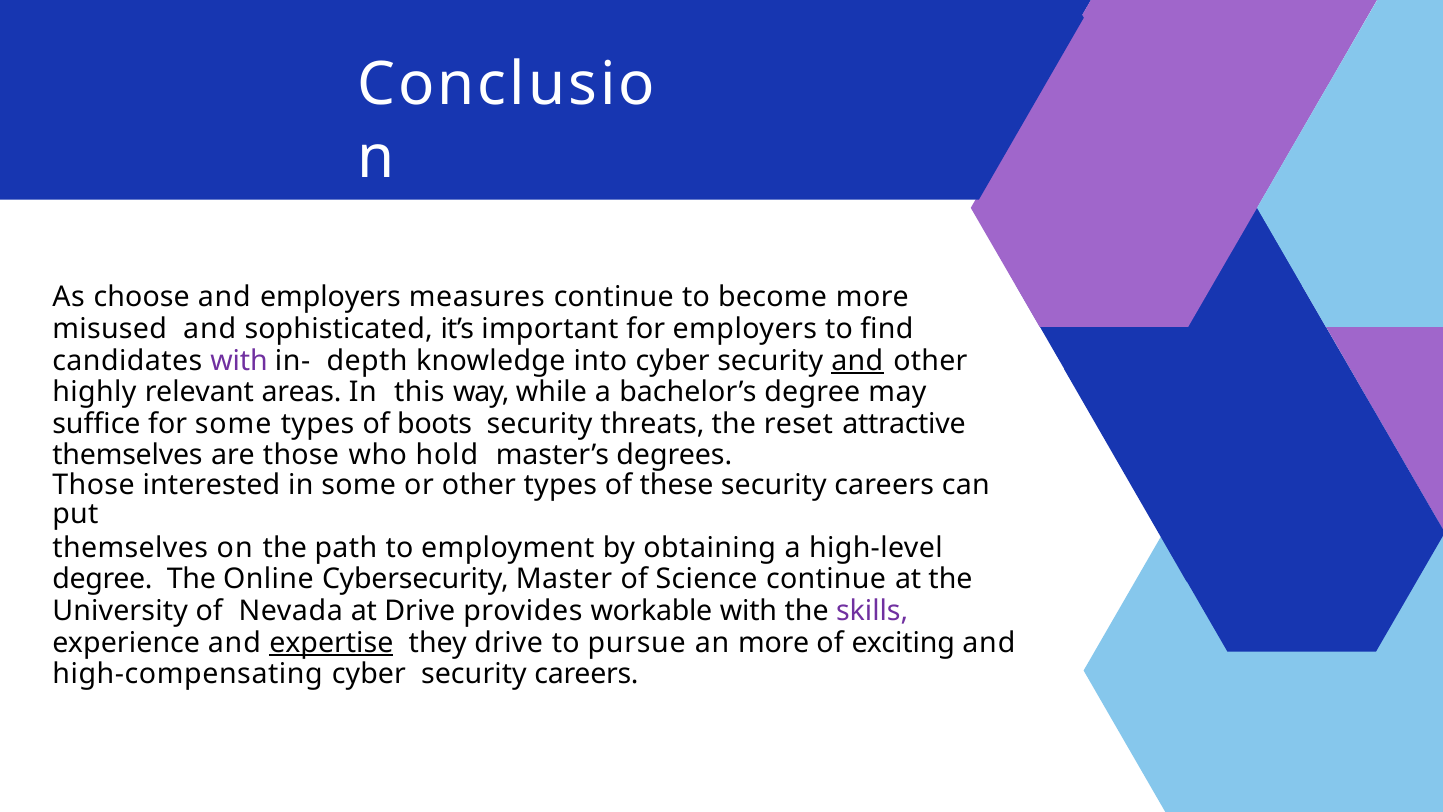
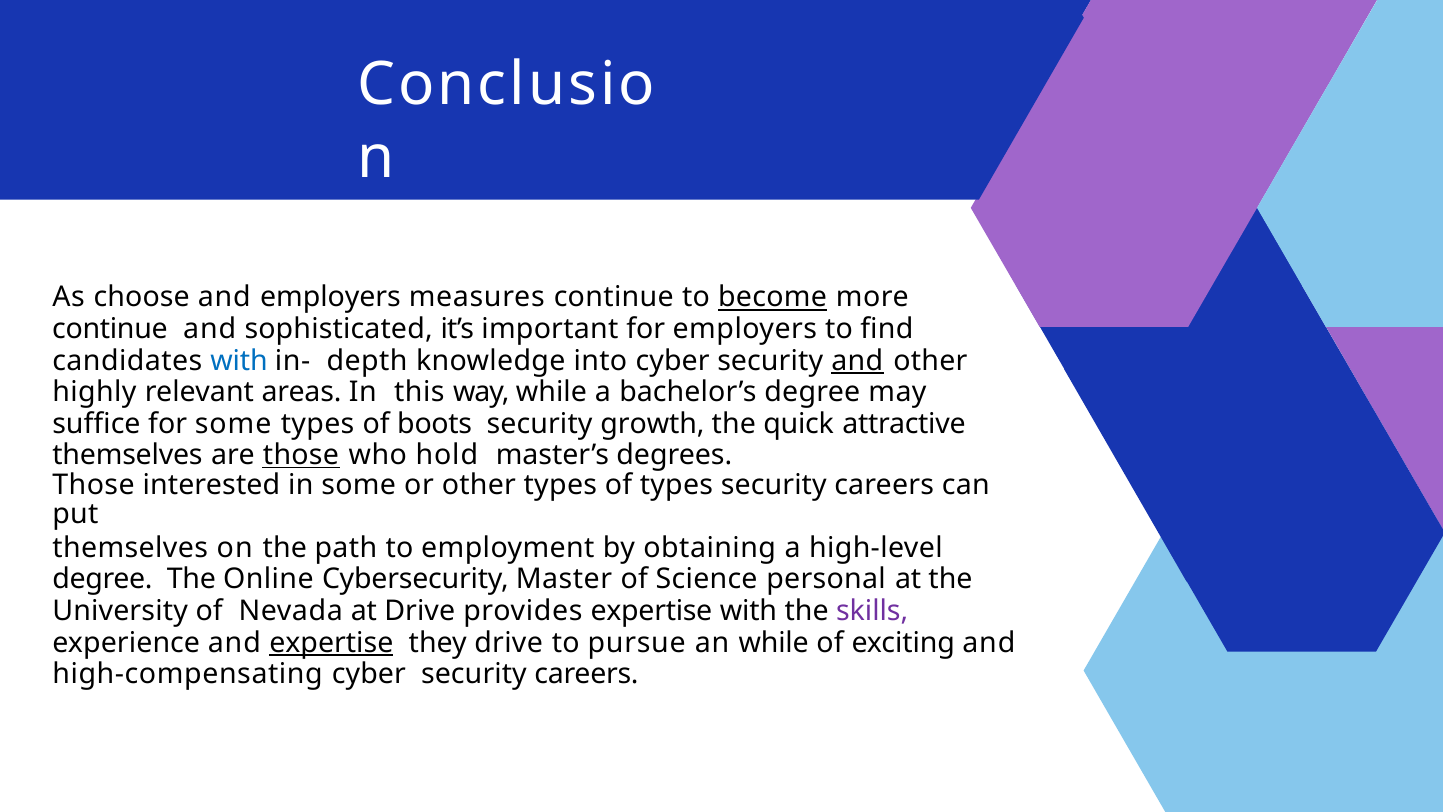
become underline: none -> present
misused at (110, 329): misused -> continue
with at (239, 360) colour: purple -> blue
threats: threats -> growth
reset: reset -> quick
those at (301, 455) underline: none -> present
of these: these -> types
Science continue: continue -> personal
provides workable: workable -> expertise
an more: more -> while
